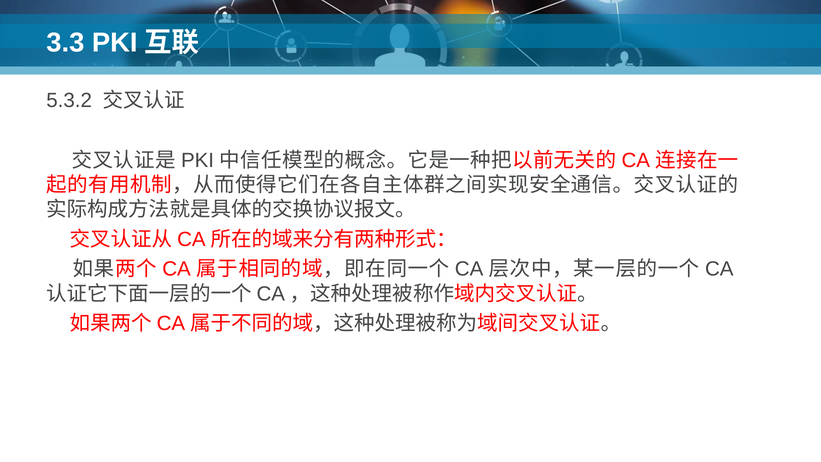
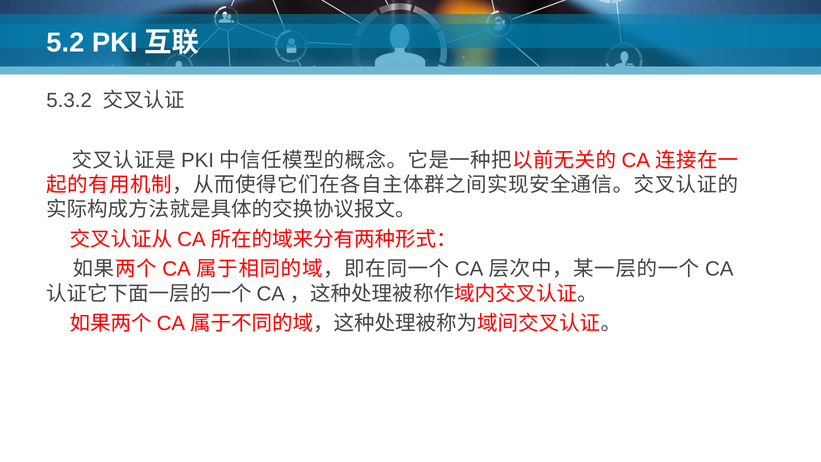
3.3: 3.3 -> 5.2
